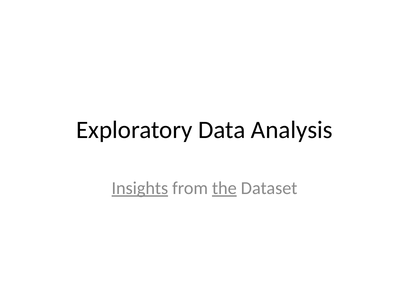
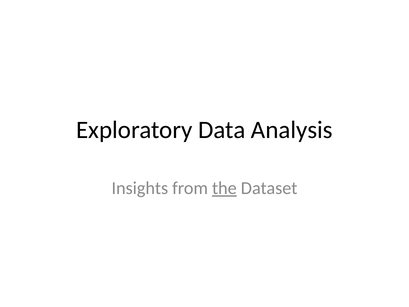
Insights underline: present -> none
